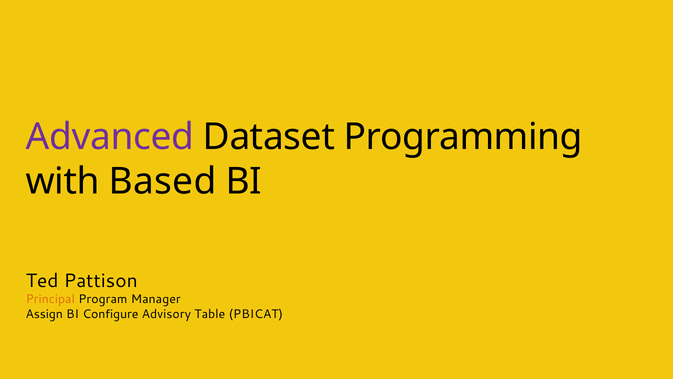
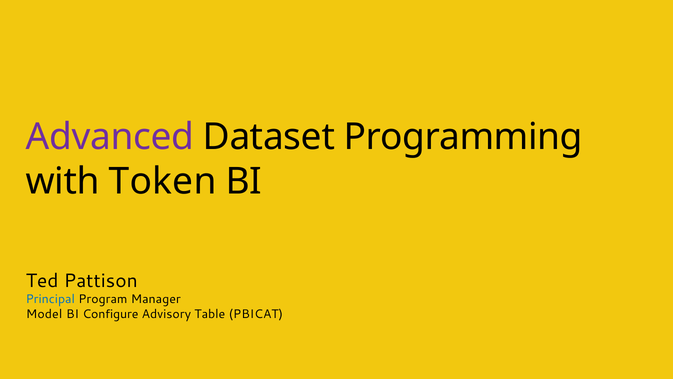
Based: Based -> Token
Principal colour: orange -> blue
Assign: Assign -> Model
